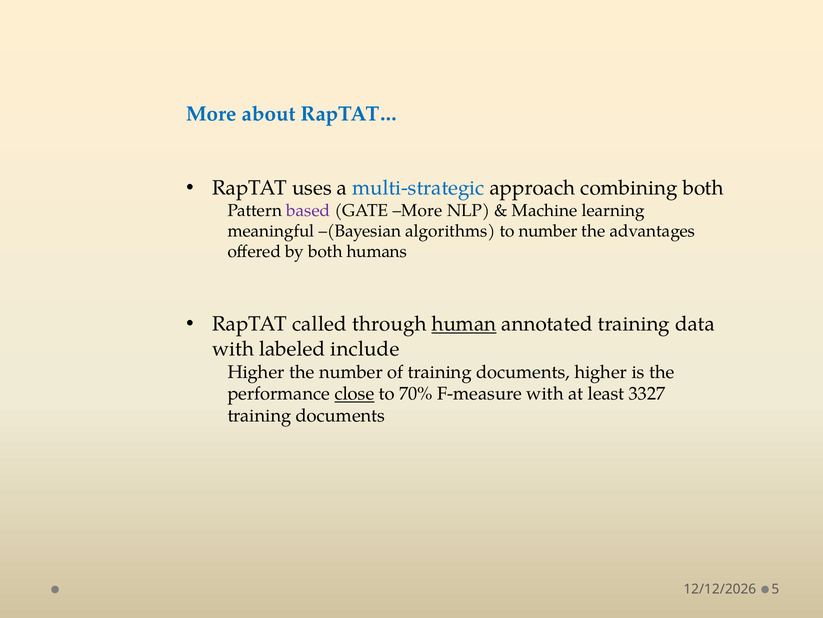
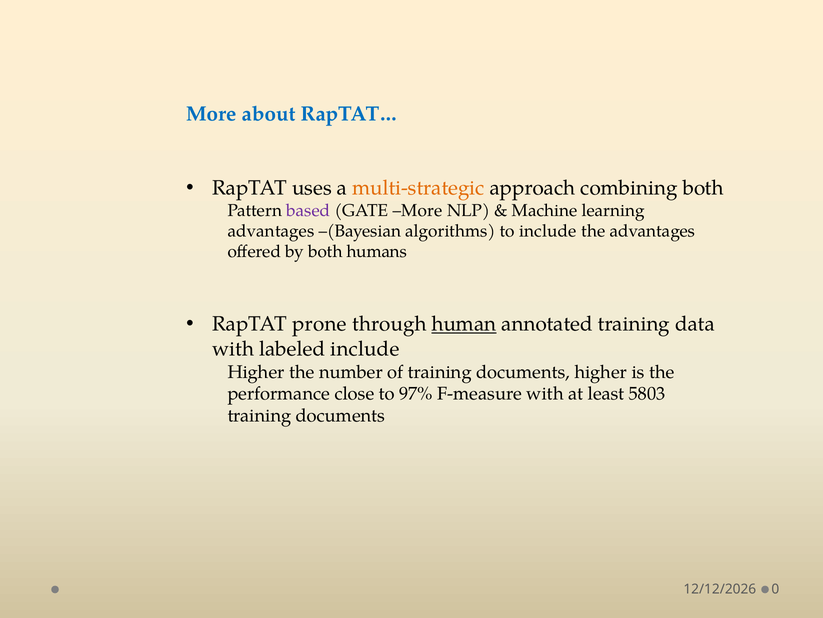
multi-strategic colour: blue -> orange
meaningful at (271, 231): meaningful -> advantages
to number: number -> include
called: called -> prone
close underline: present -> none
70%: 70% -> 97%
3327: 3327 -> 5803
5: 5 -> 0
